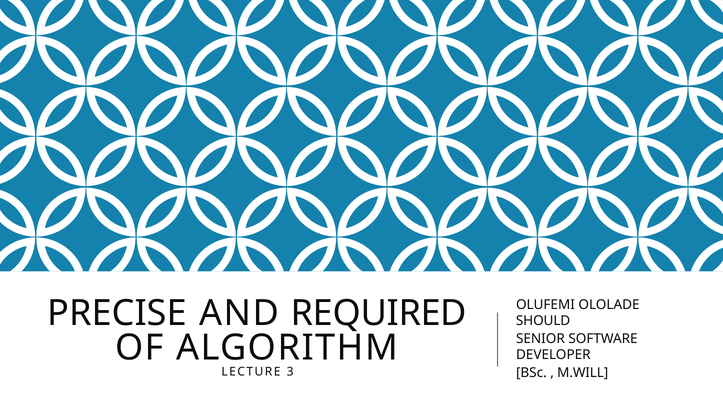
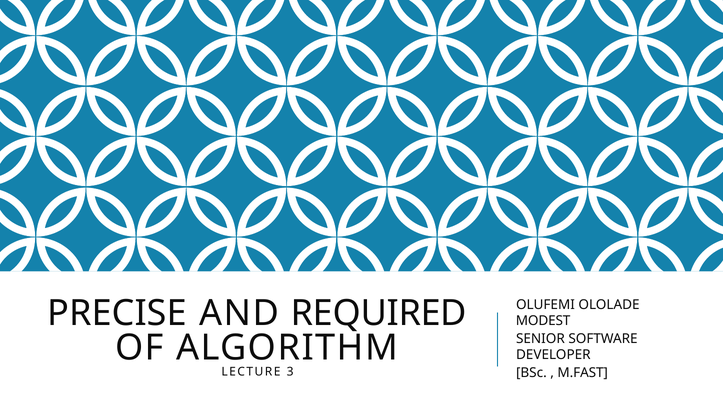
SHOULD: SHOULD -> MODEST
M.WILL: M.WILL -> M.FAST
